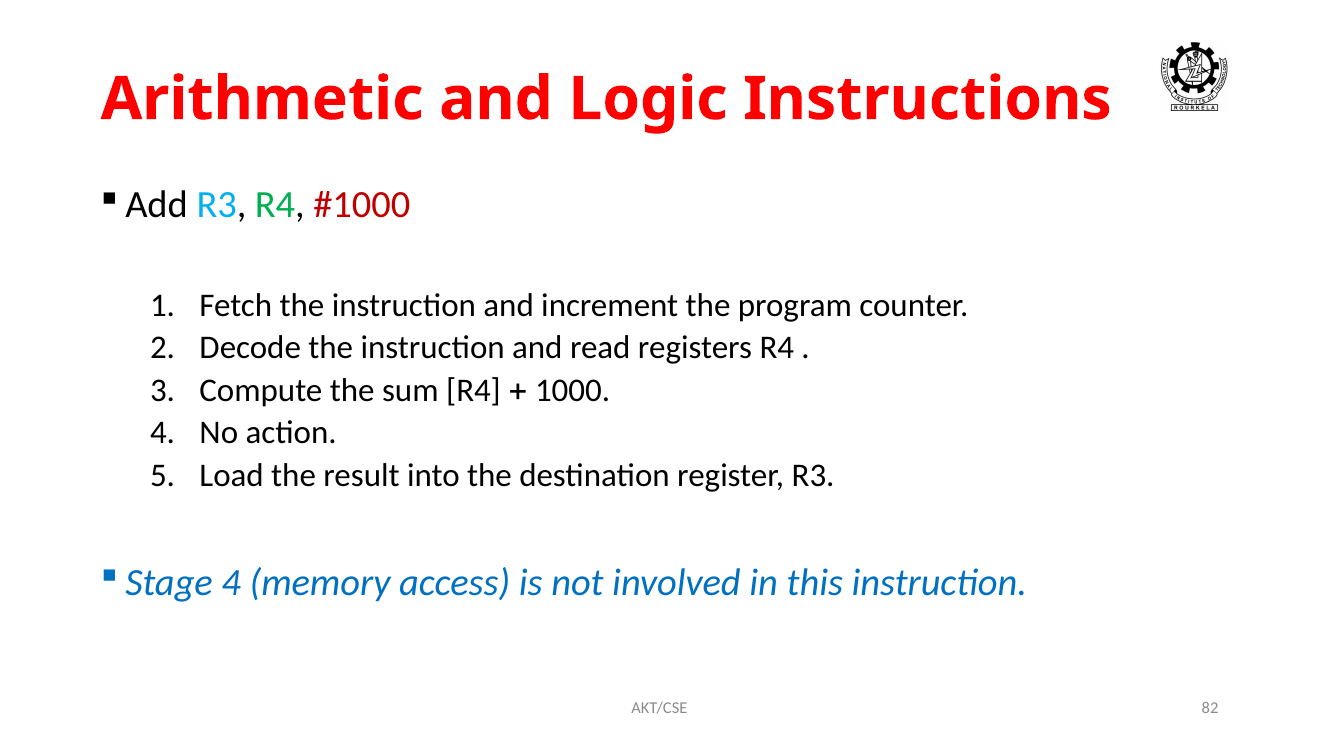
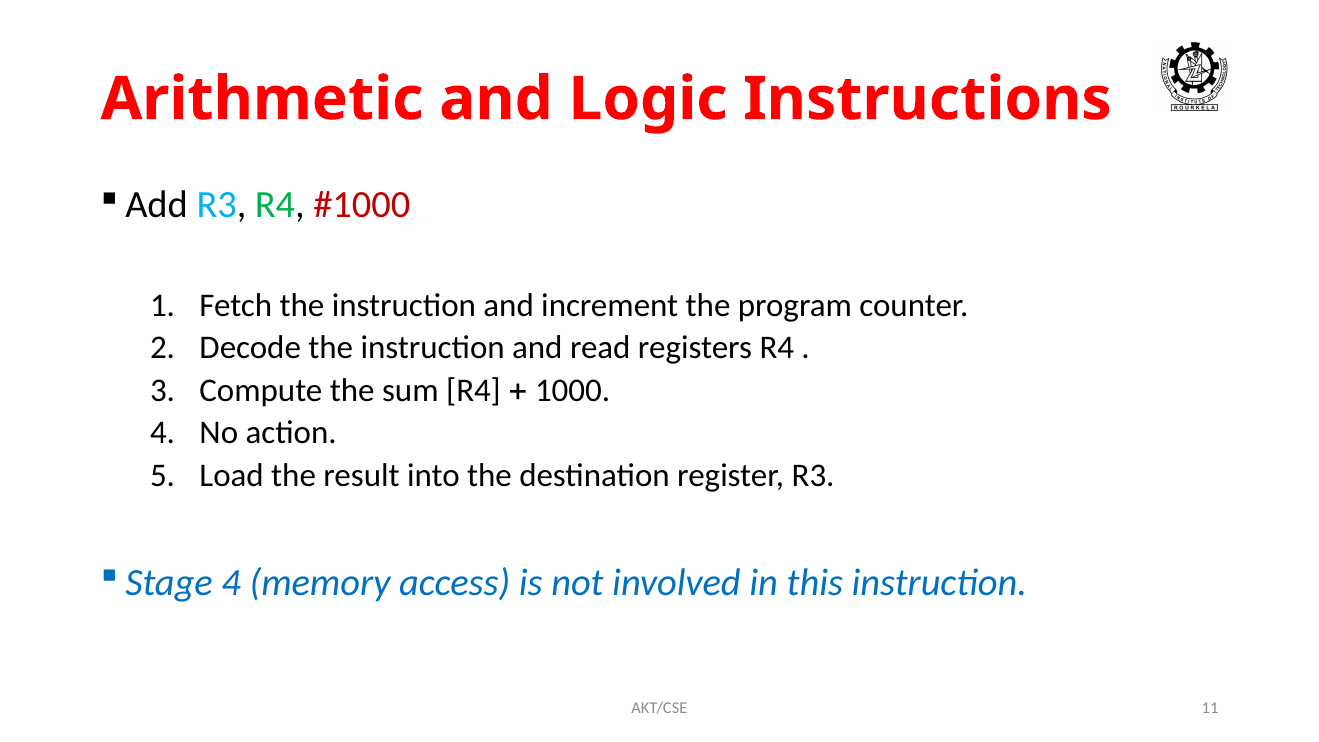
82: 82 -> 11
